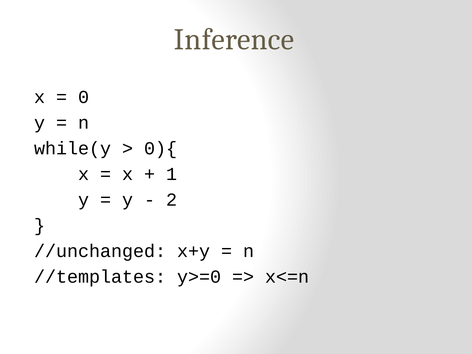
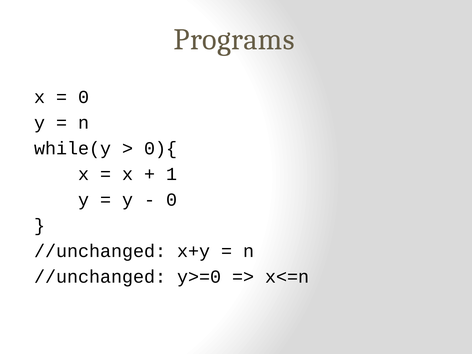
Inference: Inference -> Programs
2 at (172, 200): 2 -> 0
//templates at (100, 277): //templates -> //unchanged
